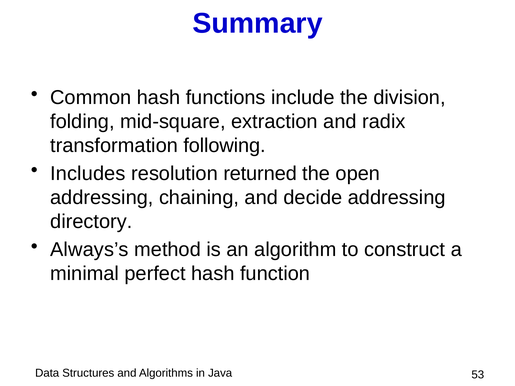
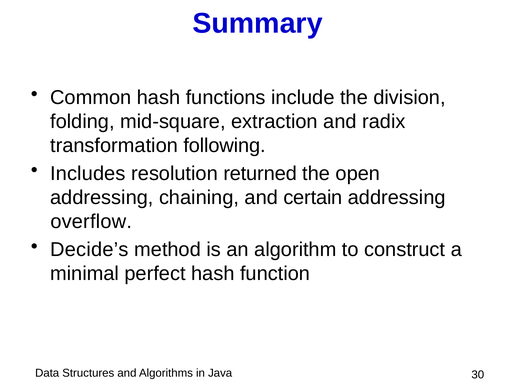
decide: decide -> certain
directory: directory -> overflow
Always’s: Always’s -> Decide’s
53: 53 -> 30
